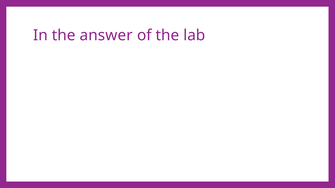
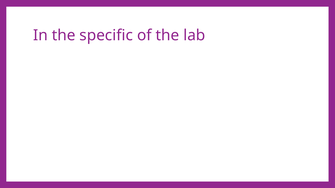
answer: answer -> specific
